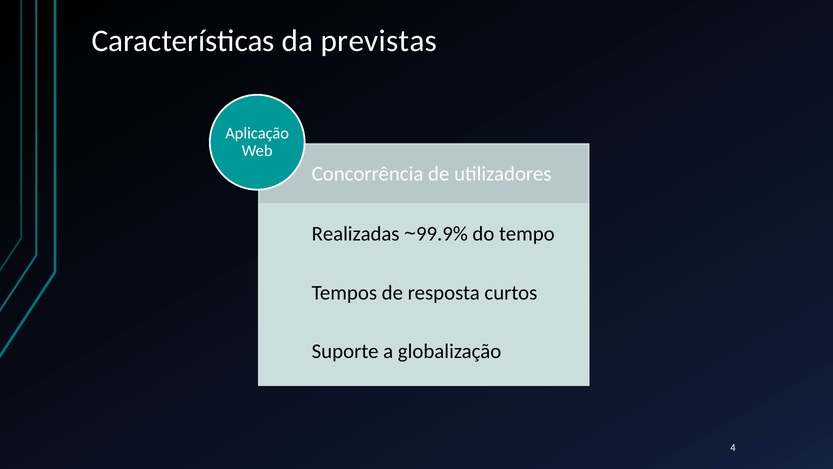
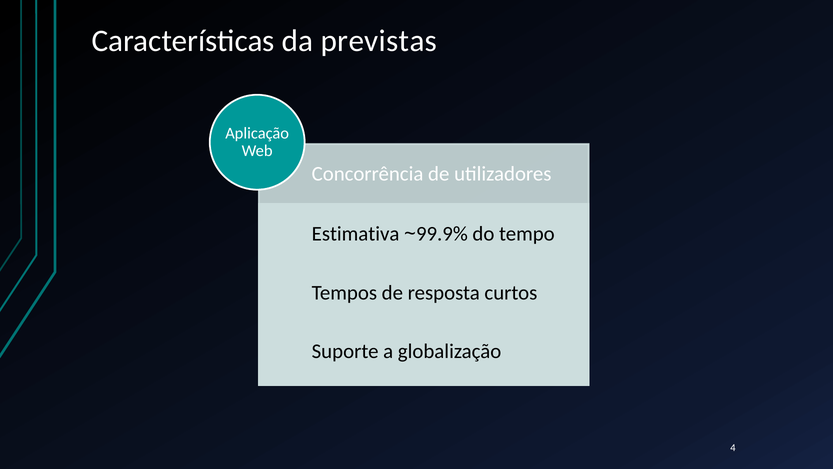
Realizadas: Realizadas -> Estimativa
